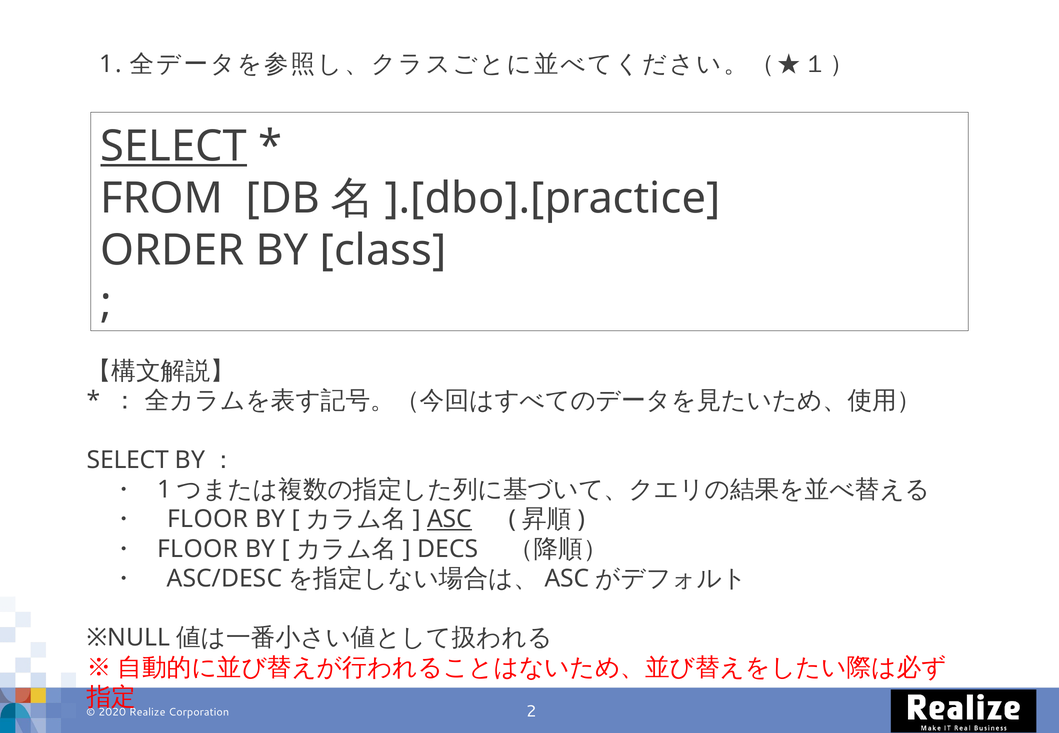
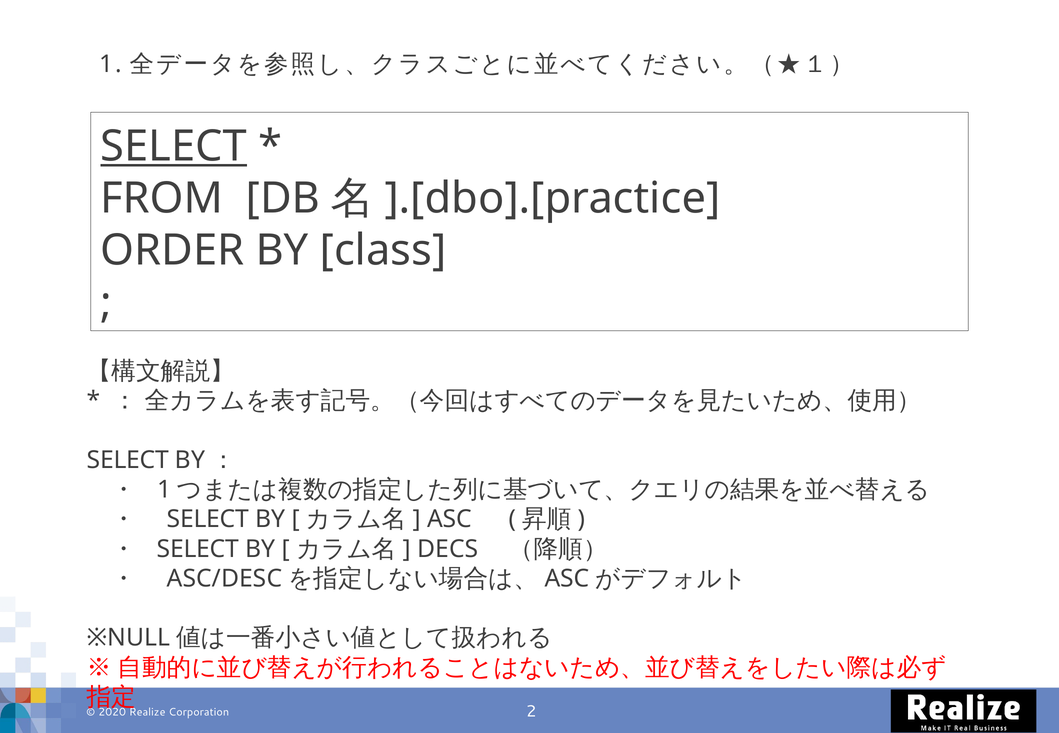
FLOOR at (208, 519): FLOOR -> SELECT
ASC underline: present -> none
FLOOR at (198, 549): FLOOR -> SELECT
